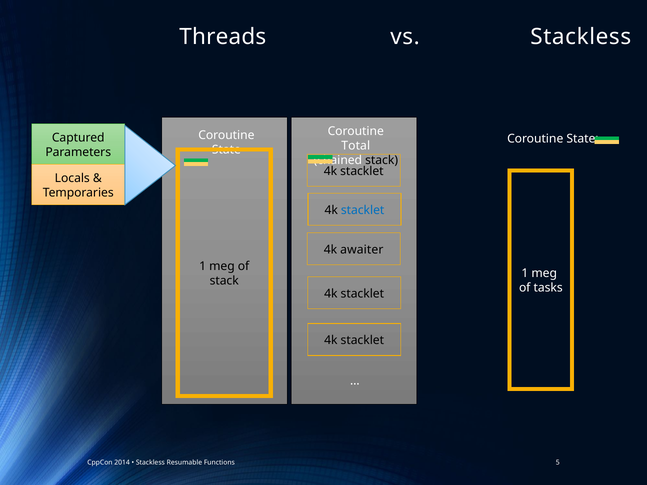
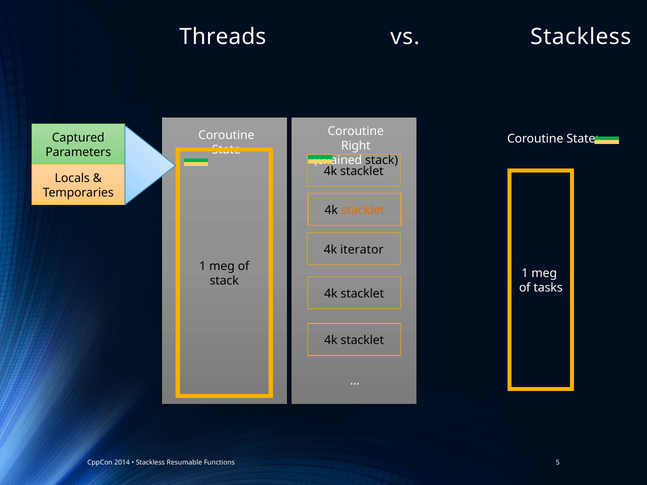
Total: Total -> Right
stacklet at (363, 210) colour: blue -> orange
awaiter: awaiter -> iterator
